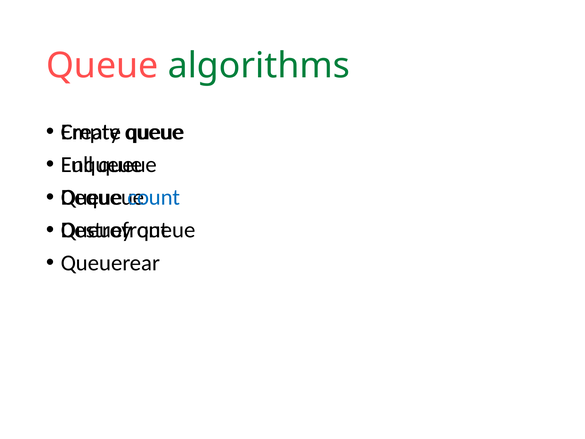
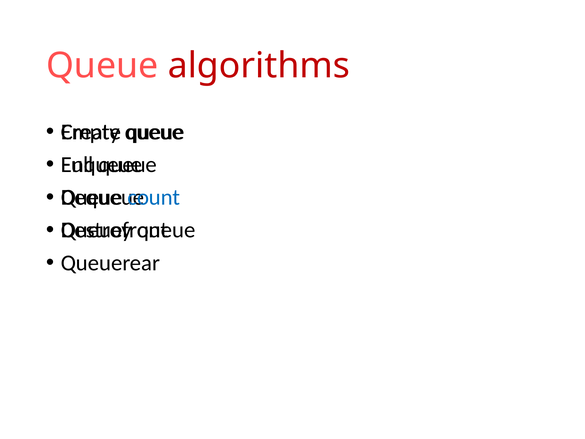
algorithms colour: green -> red
